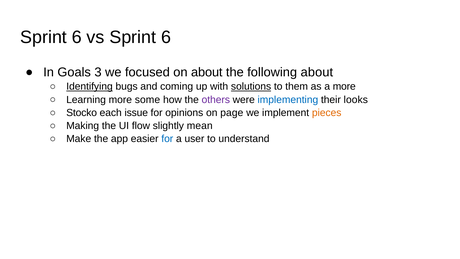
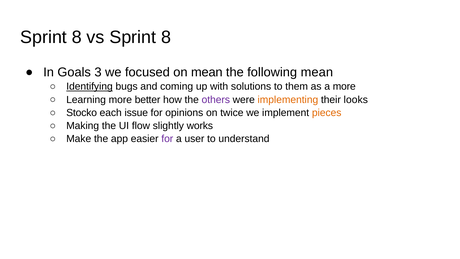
6 at (77, 37): 6 -> 8
vs Sprint 6: 6 -> 8
on about: about -> mean
following about: about -> mean
solutions underline: present -> none
some: some -> better
implementing colour: blue -> orange
page: page -> twice
mean: mean -> works
for at (167, 139) colour: blue -> purple
